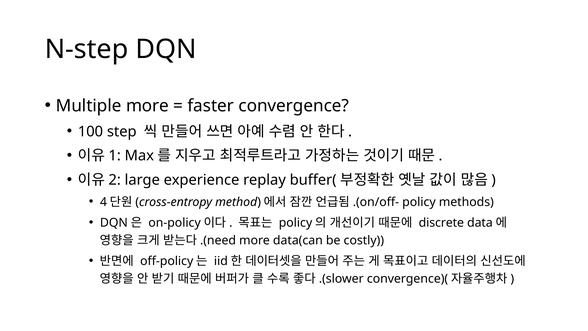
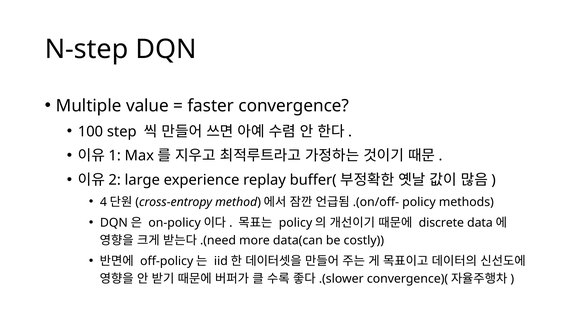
Multiple more: more -> value
